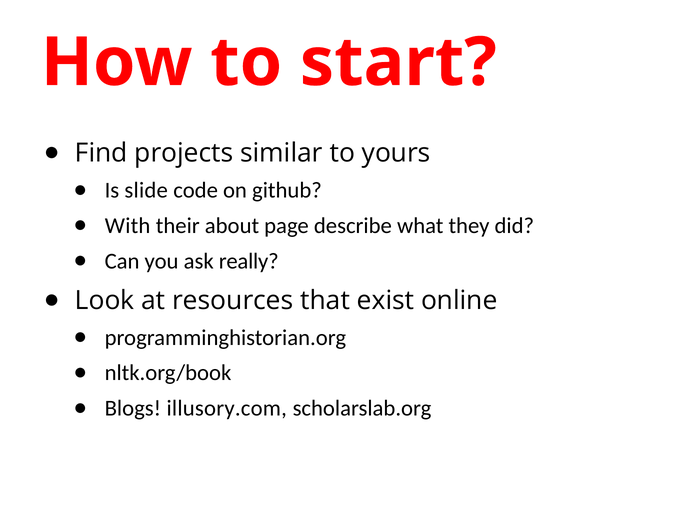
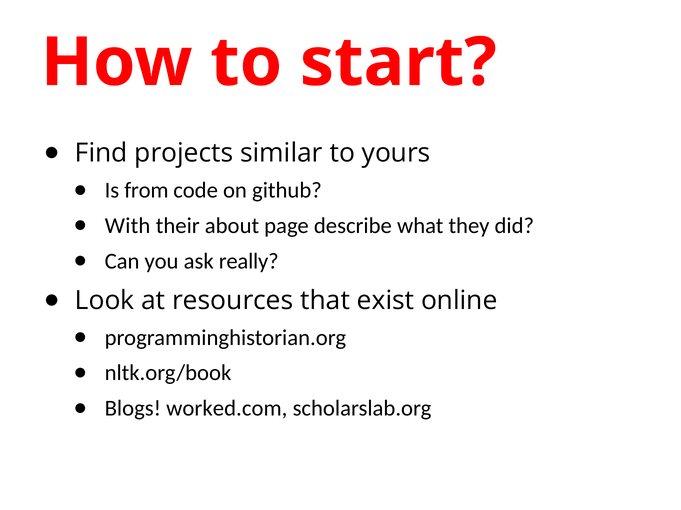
slide: slide -> from
illusory.com: illusory.com -> worked.com
